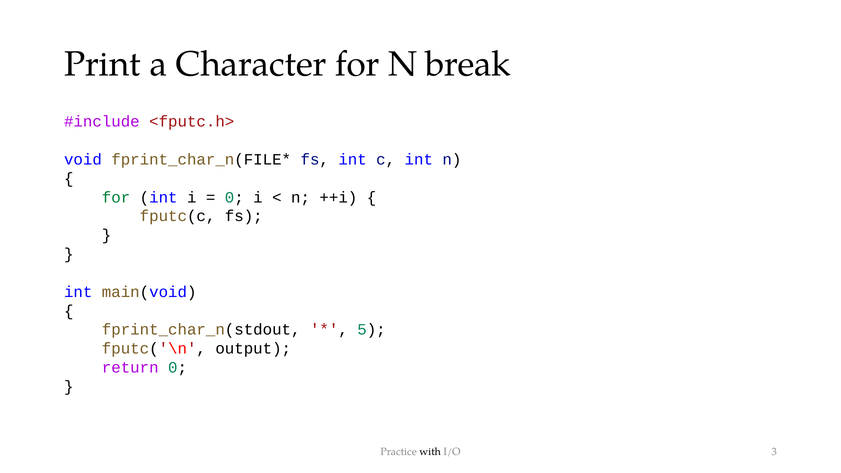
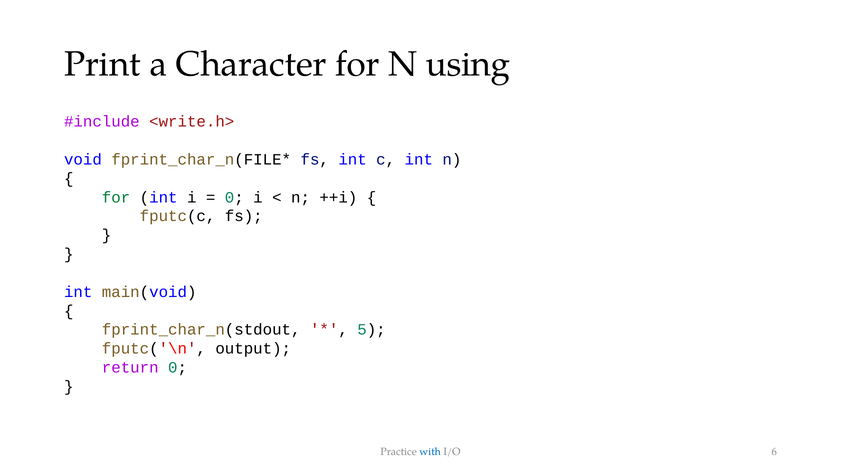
break: break -> using
<fputc.h>: <fputc.h> -> <write.h>
with colour: black -> blue
3: 3 -> 6
